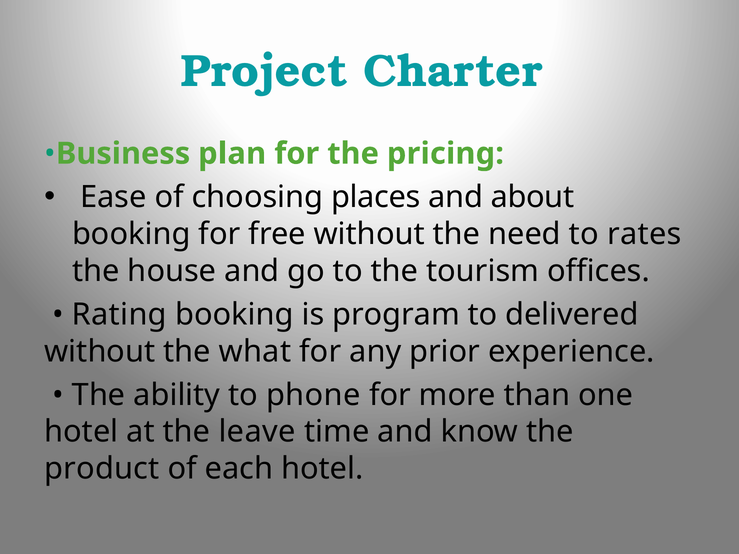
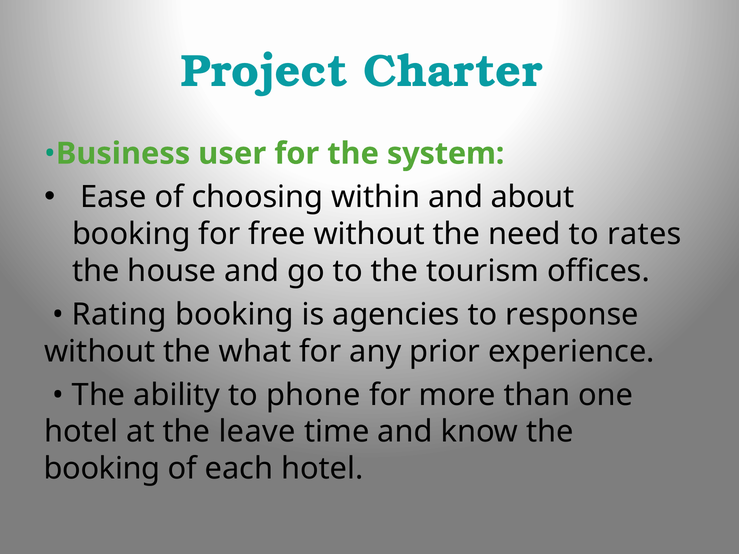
plan: plan -> user
pricing: pricing -> system
places: places -> within
program: program -> agencies
delivered: delivered -> response
product at (102, 469): product -> booking
